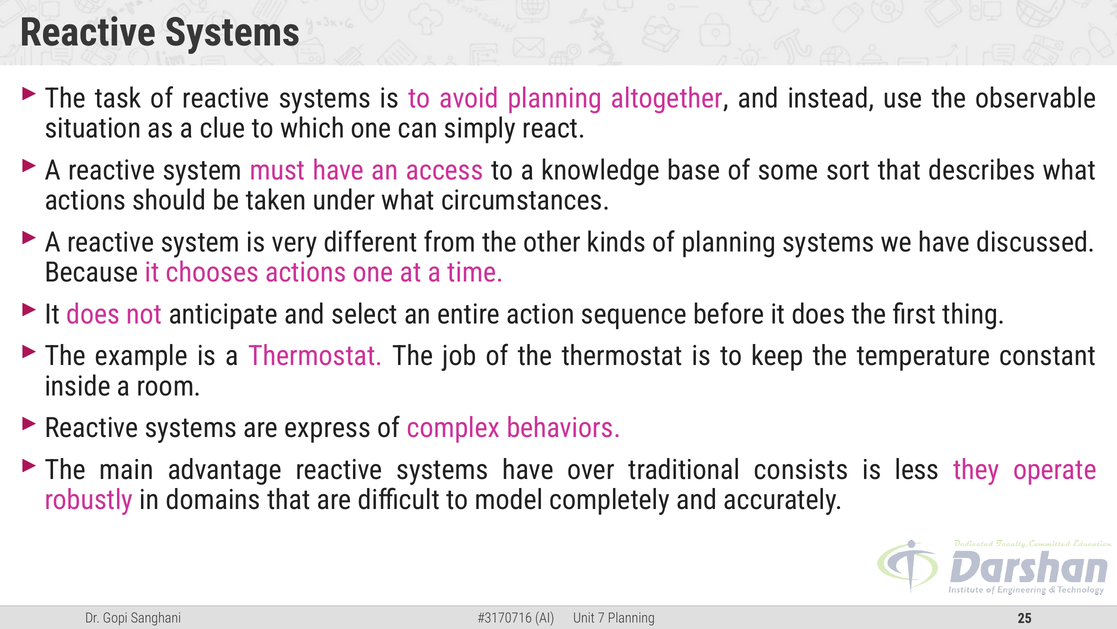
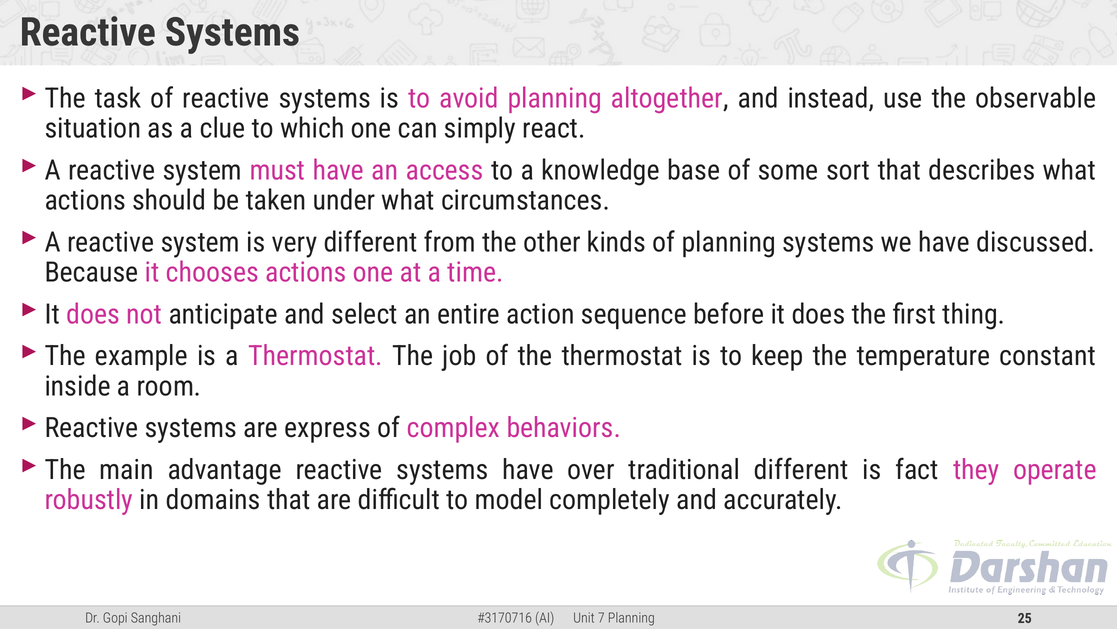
traditional consists: consists -> different
less: less -> fact
